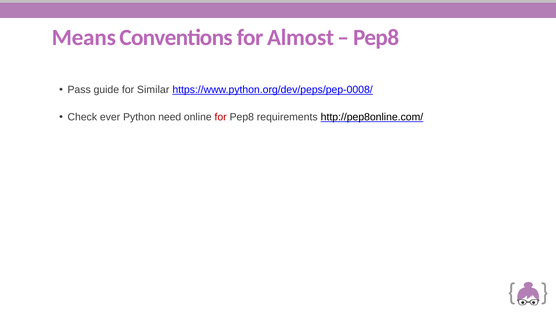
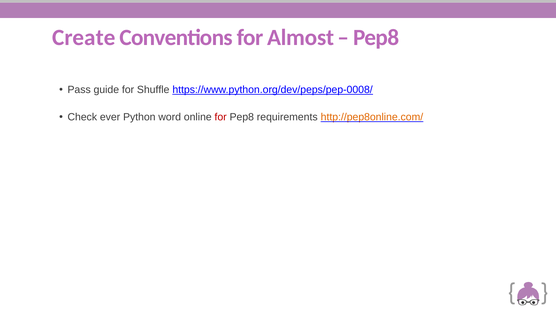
Means: Means -> Create
Similar: Similar -> Shuffle
need: need -> word
http://pep8online.com/ colour: black -> orange
